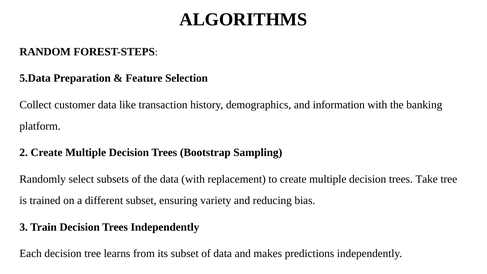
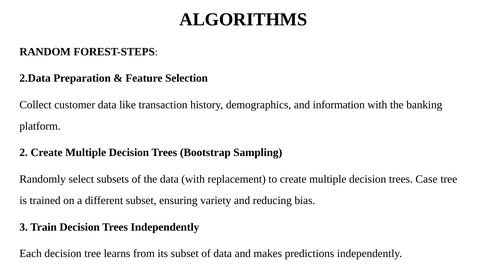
5.Data: 5.Data -> 2.Data
Take: Take -> Case
